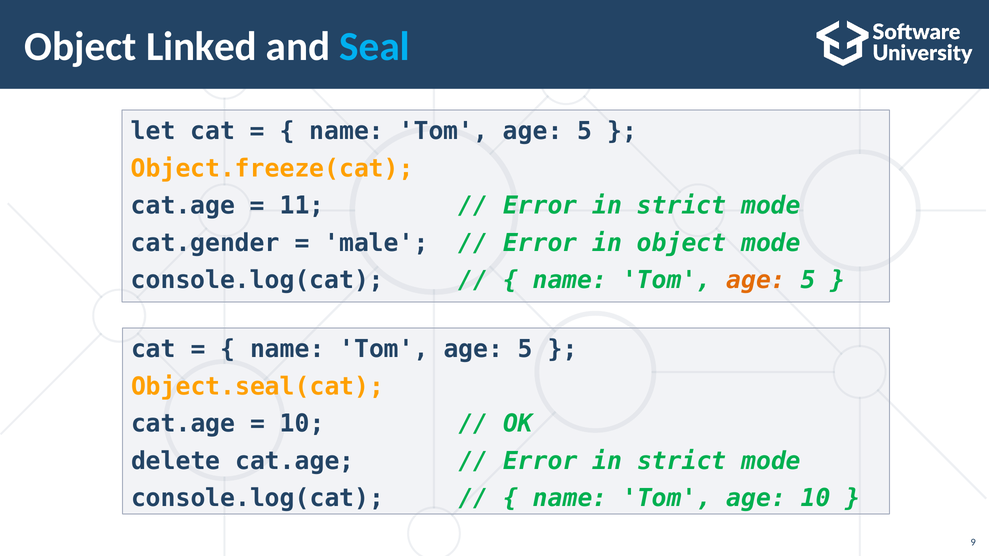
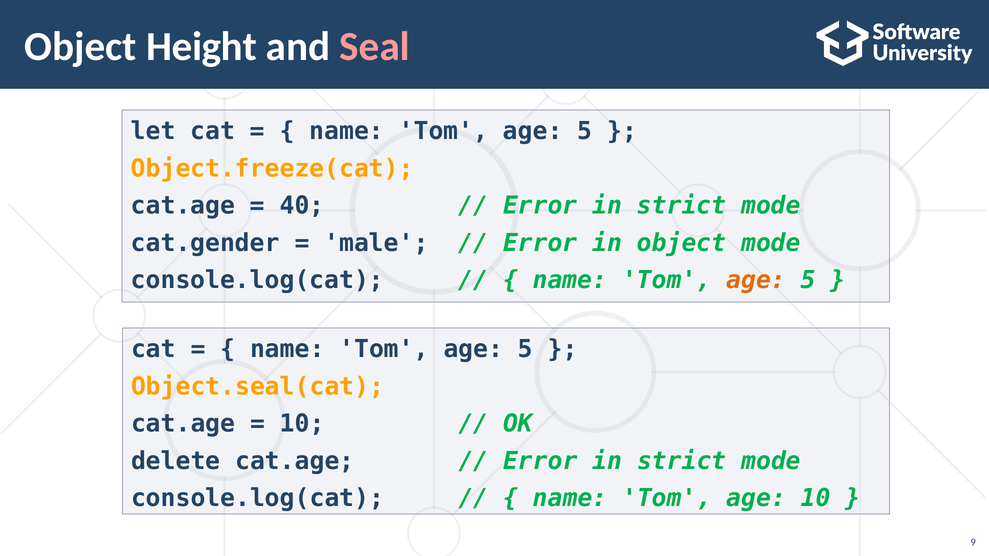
Linked: Linked -> Height
Seal colour: light blue -> pink
11: 11 -> 40
